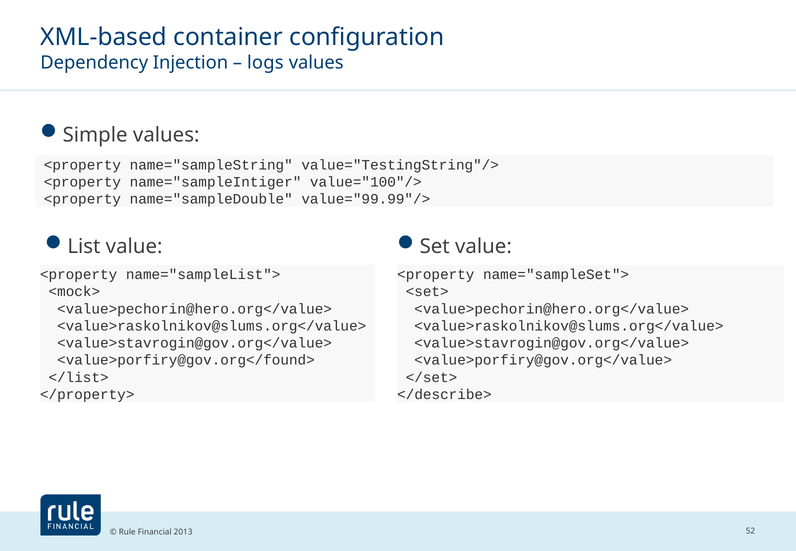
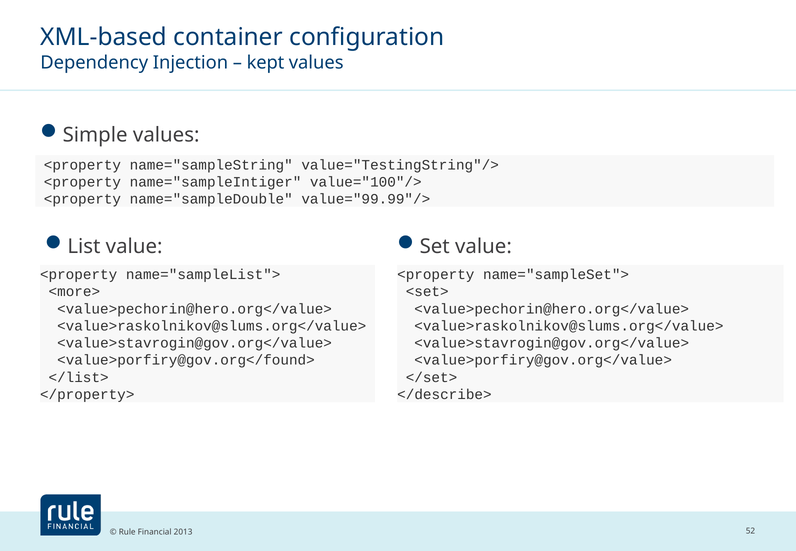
logs: logs -> kept
<mock>: <mock> -> <more>
